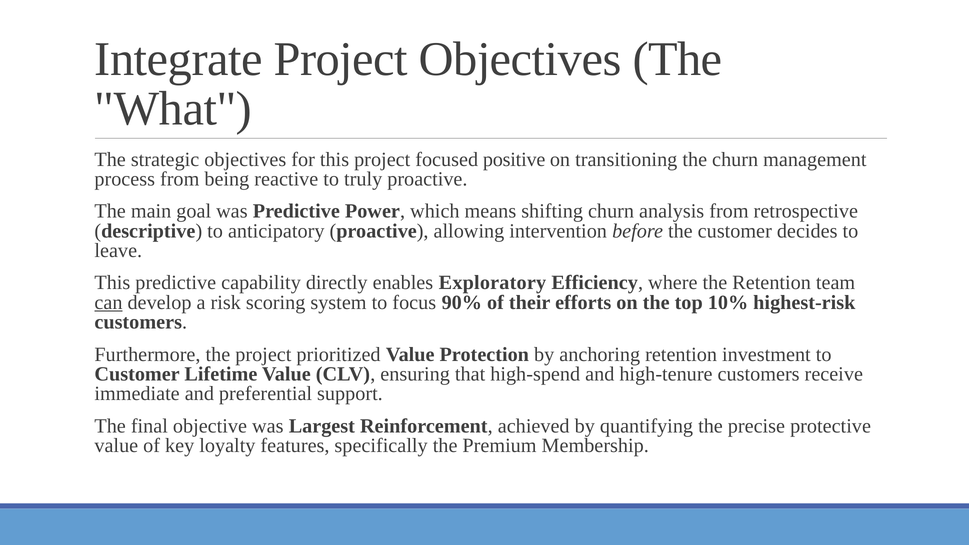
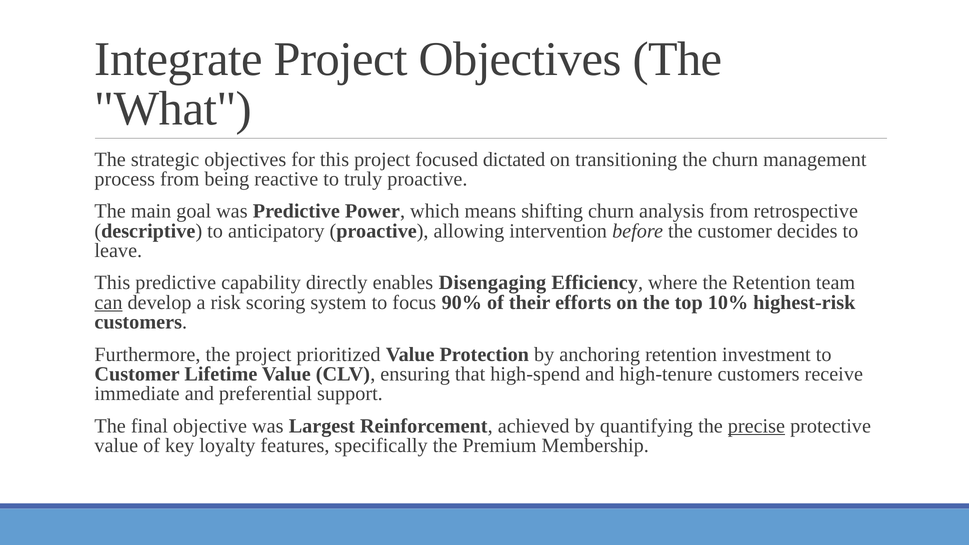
positive: positive -> dictated
Exploratory: Exploratory -> Disengaging
precise underline: none -> present
